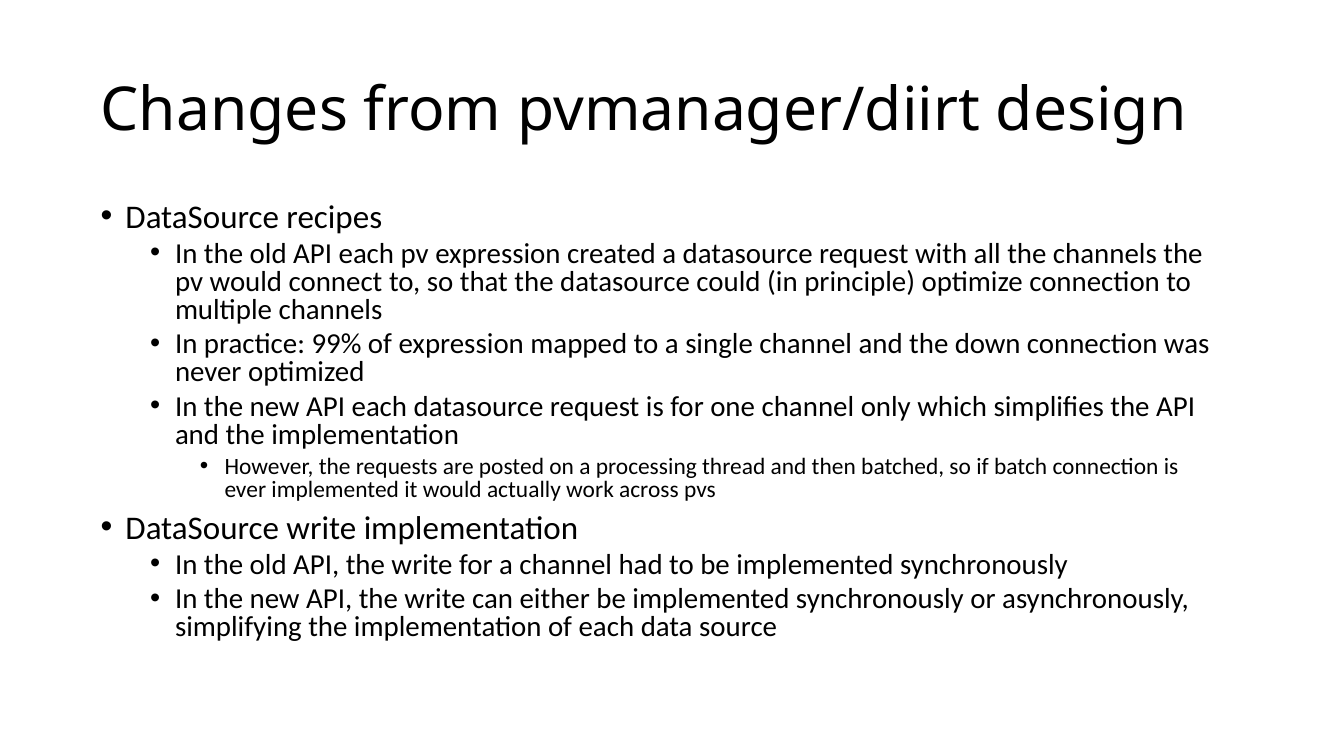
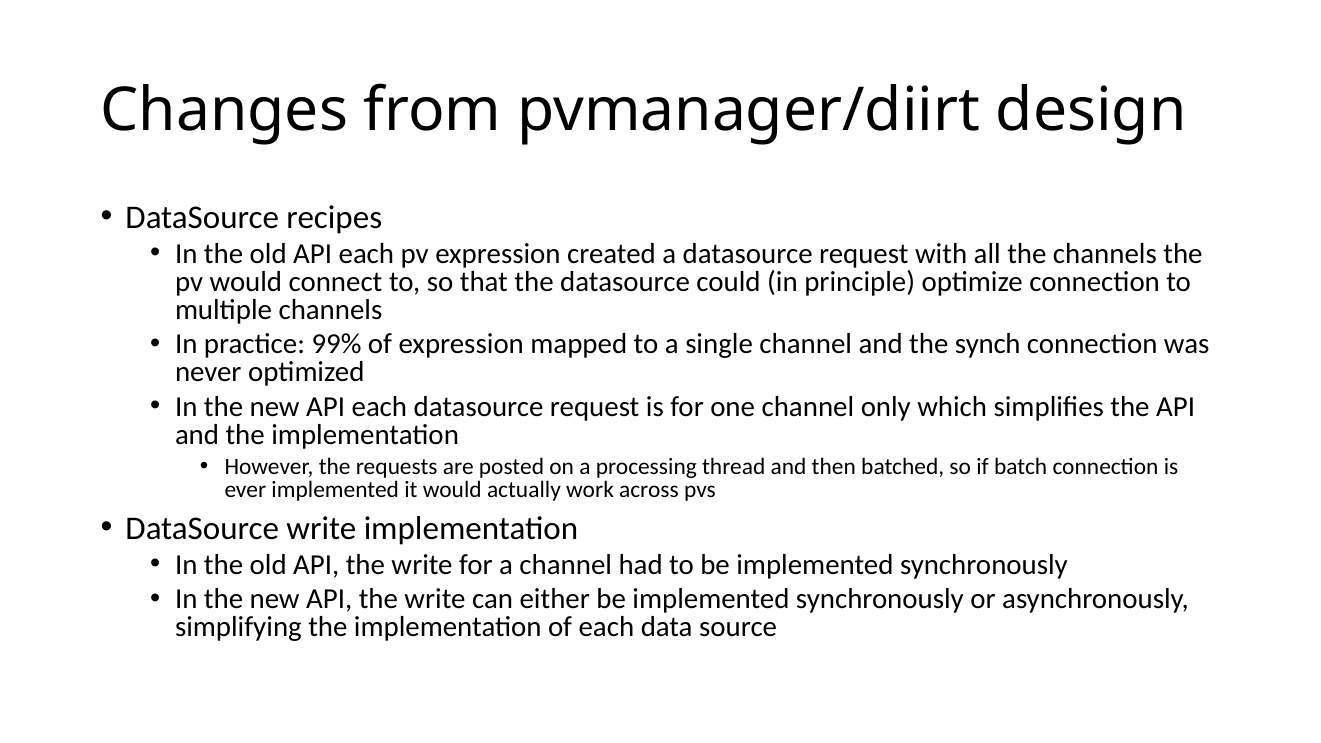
down: down -> synch
